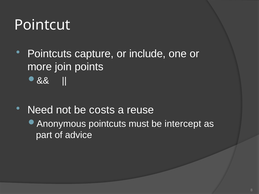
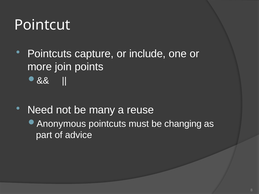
costs: costs -> many
intercept: intercept -> changing
